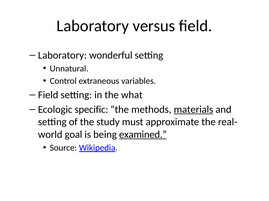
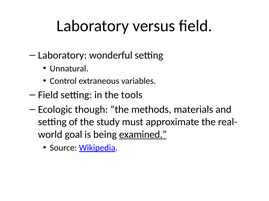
what: what -> tools
specific: specific -> though
materials underline: present -> none
